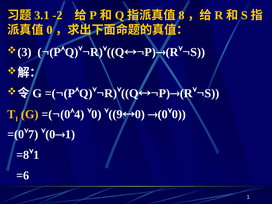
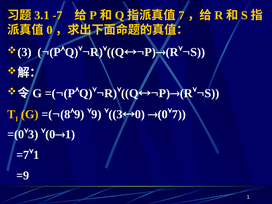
-2: -2 -> -7
8 at (181, 15): 8 -> 7
0 at (65, 114): 0 -> 8
4 at (79, 114): 4 -> 9
0 at (96, 114): 0 -> 9
9 at (116, 114): 9 -> 3
0 at (179, 114): 0 -> 7
7 at (33, 134): 7 -> 3
=8: =8 -> =7
=6: =6 -> =9
